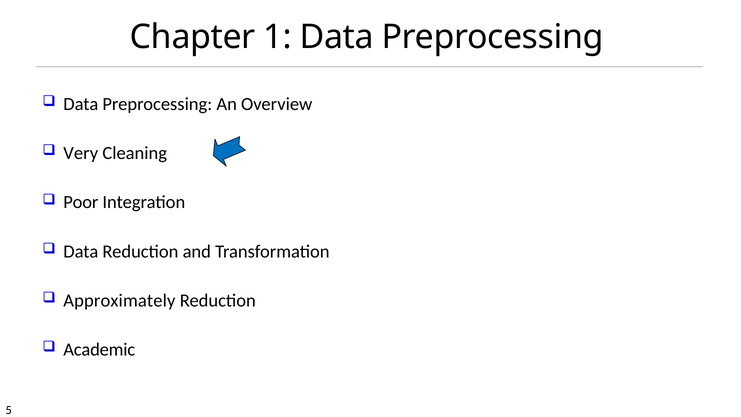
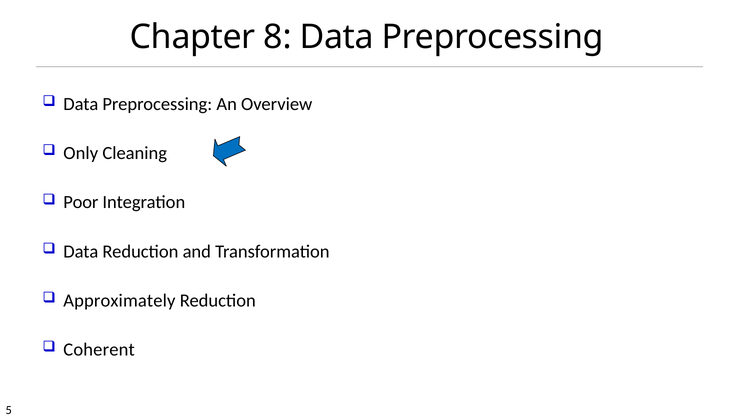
1: 1 -> 8
Very: Very -> Only
Academic: Academic -> Coherent
